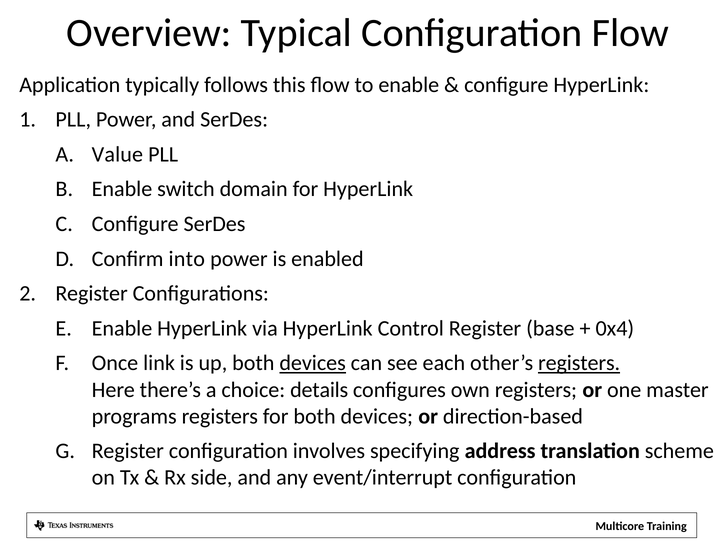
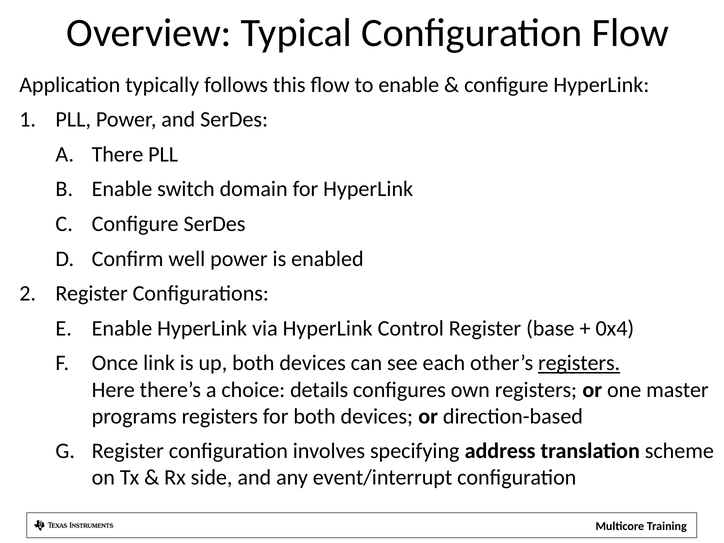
Value: Value -> There
into: into -> well
devices at (313, 363) underline: present -> none
